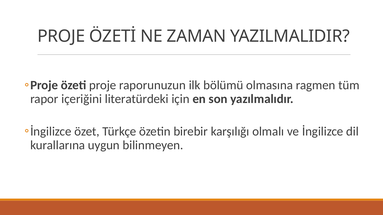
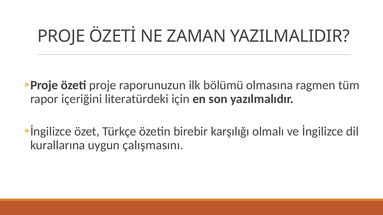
bilinmeyen: bilinmeyen -> çalışmasını
